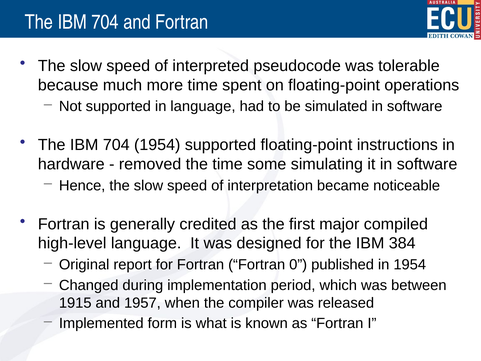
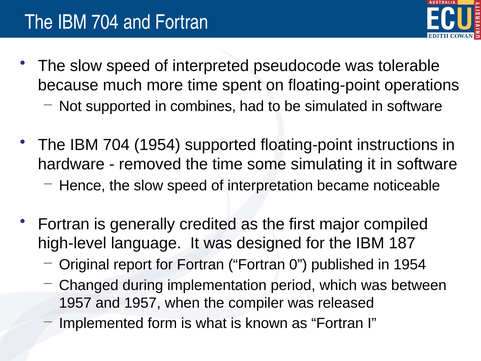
in language: language -> combines
384: 384 -> 187
1915 at (75, 303): 1915 -> 1957
